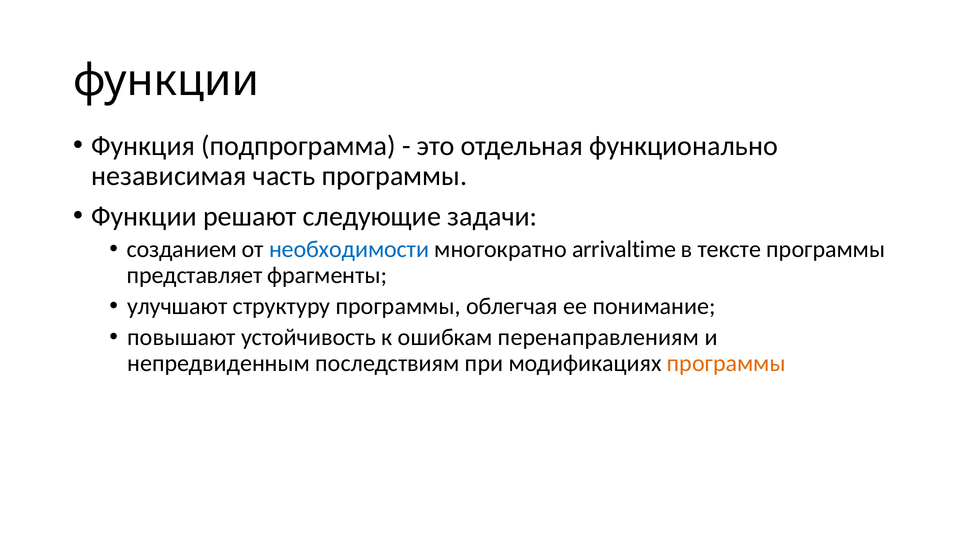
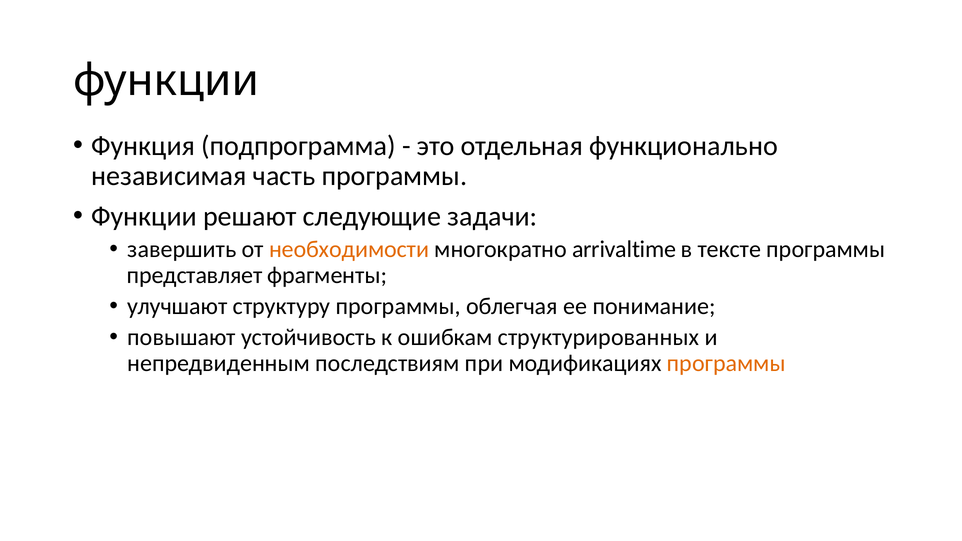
созданием: созданием -> завершить
необходимости colour: blue -> orange
перенаправлениям: перенаправлениям -> структурированных
